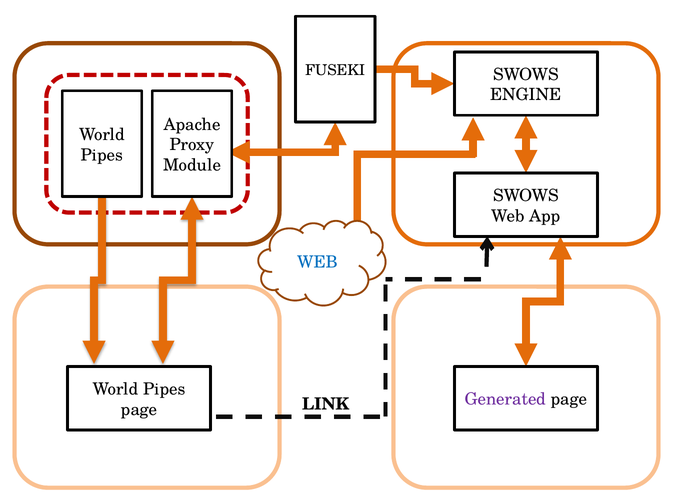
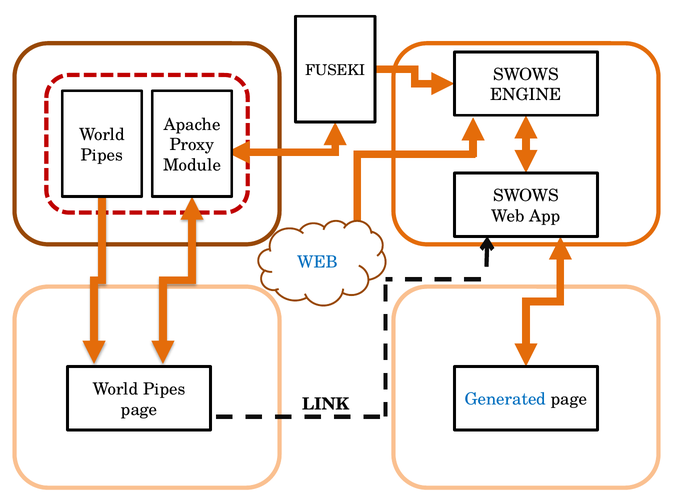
Generated colour: purple -> blue
